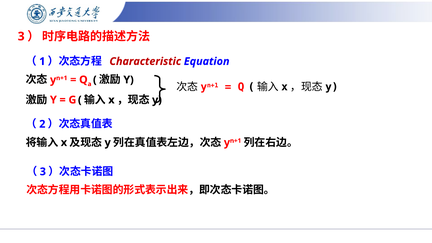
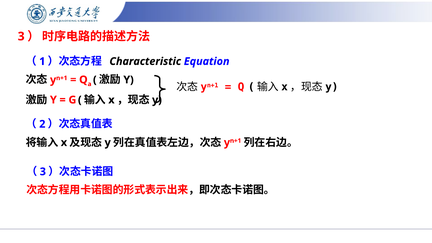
Characteristic colour: red -> black
